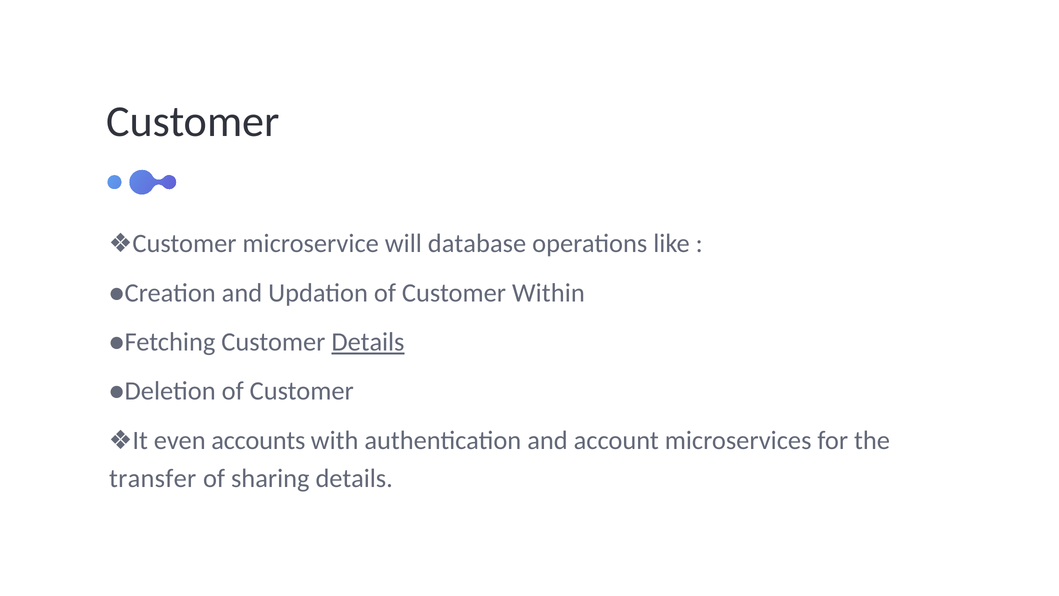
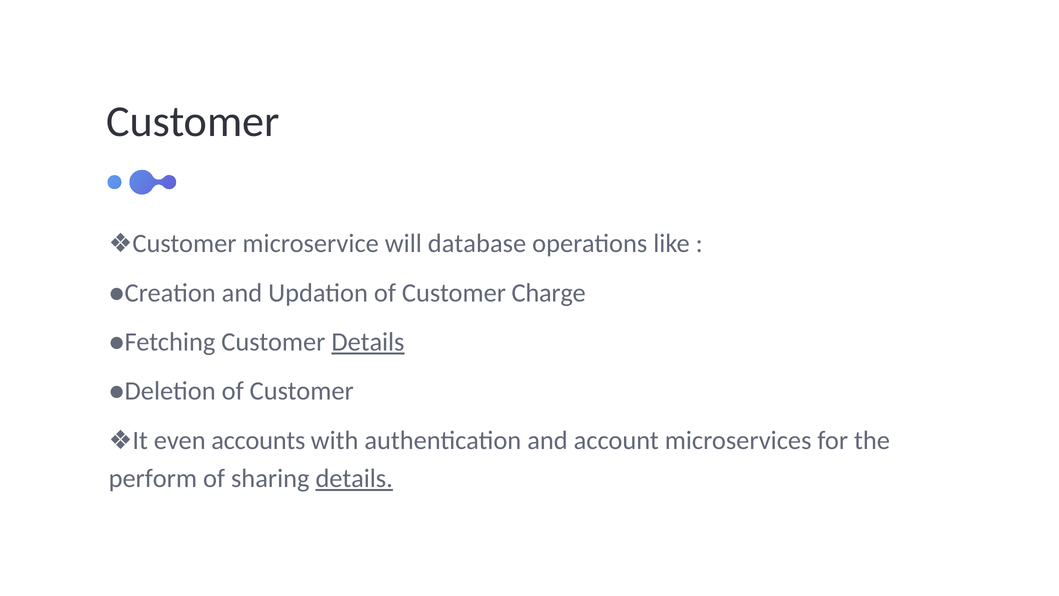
Within: Within -> Charge
transfer: transfer -> perform
details at (354, 478) underline: none -> present
